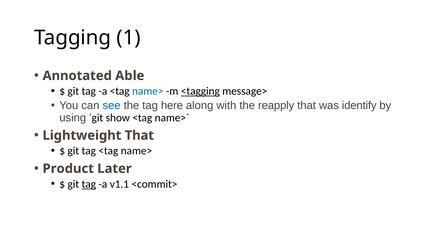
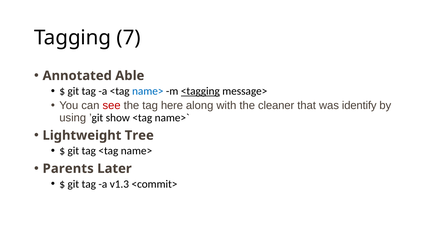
1: 1 -> 7
see colour: blue -> red
reapply: reapply -> cleaner
Lightweight That: That -> Tree
Product: Product -> Parents
tag at (89, 184) underline: present -> none
v1.1: v1.1 -> v1.3
